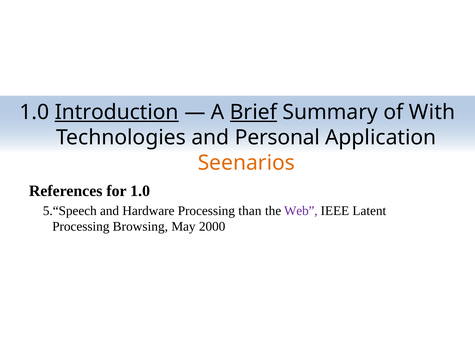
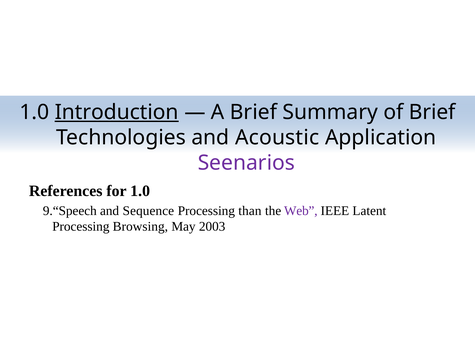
Brief at (253, 112) underline: present -> none
of With: With -> Brief
Personal: Personal -> Acoustic
Seenarios colour: orange -> purple
5.“Speech: 5.“Speech -> 9.“Speech
Hardware: Hardware -> Sequence
2000: 2000 -> 2003
